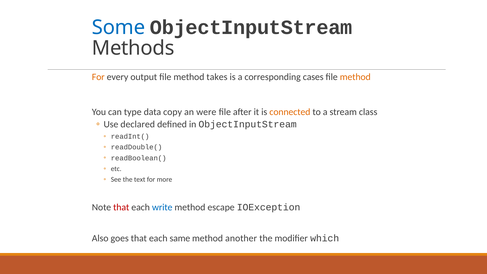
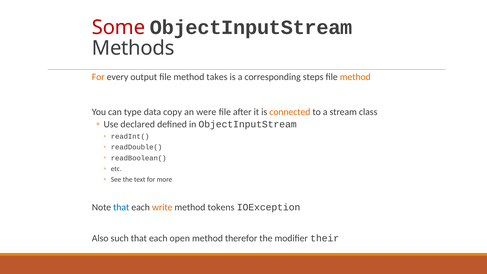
Some colour: blue -> red
cases: cases -> steps
that at (121, 207) colour: red -> blue
write colour: blue -> orange
escape: escape -> tokens
goes: goes -> such
same: same -> open
another: another -> therefor
which: which -> their
